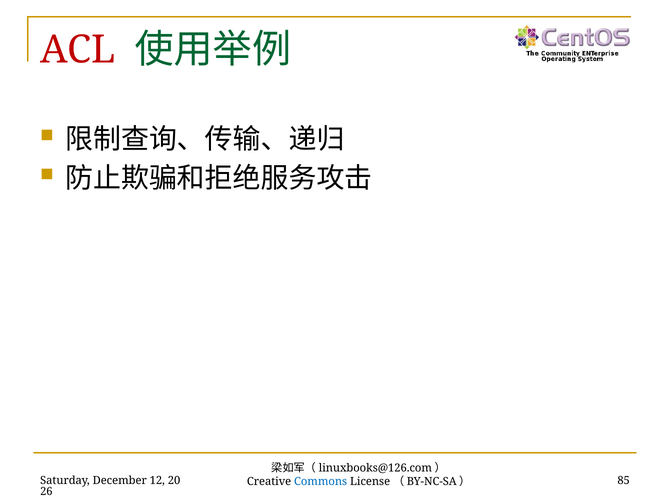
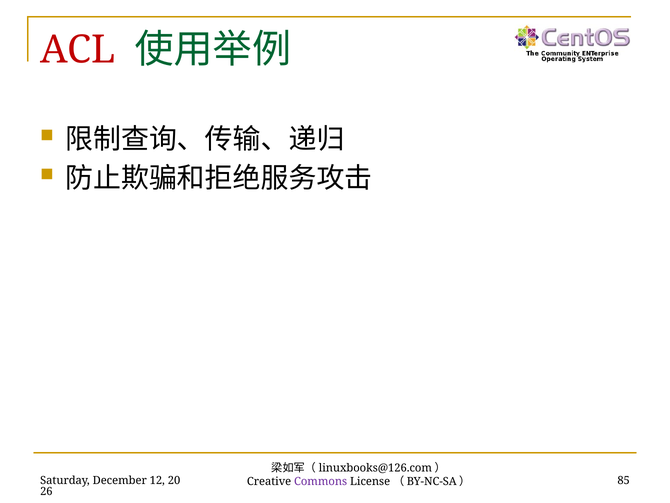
Commons colour: blue -> purple
